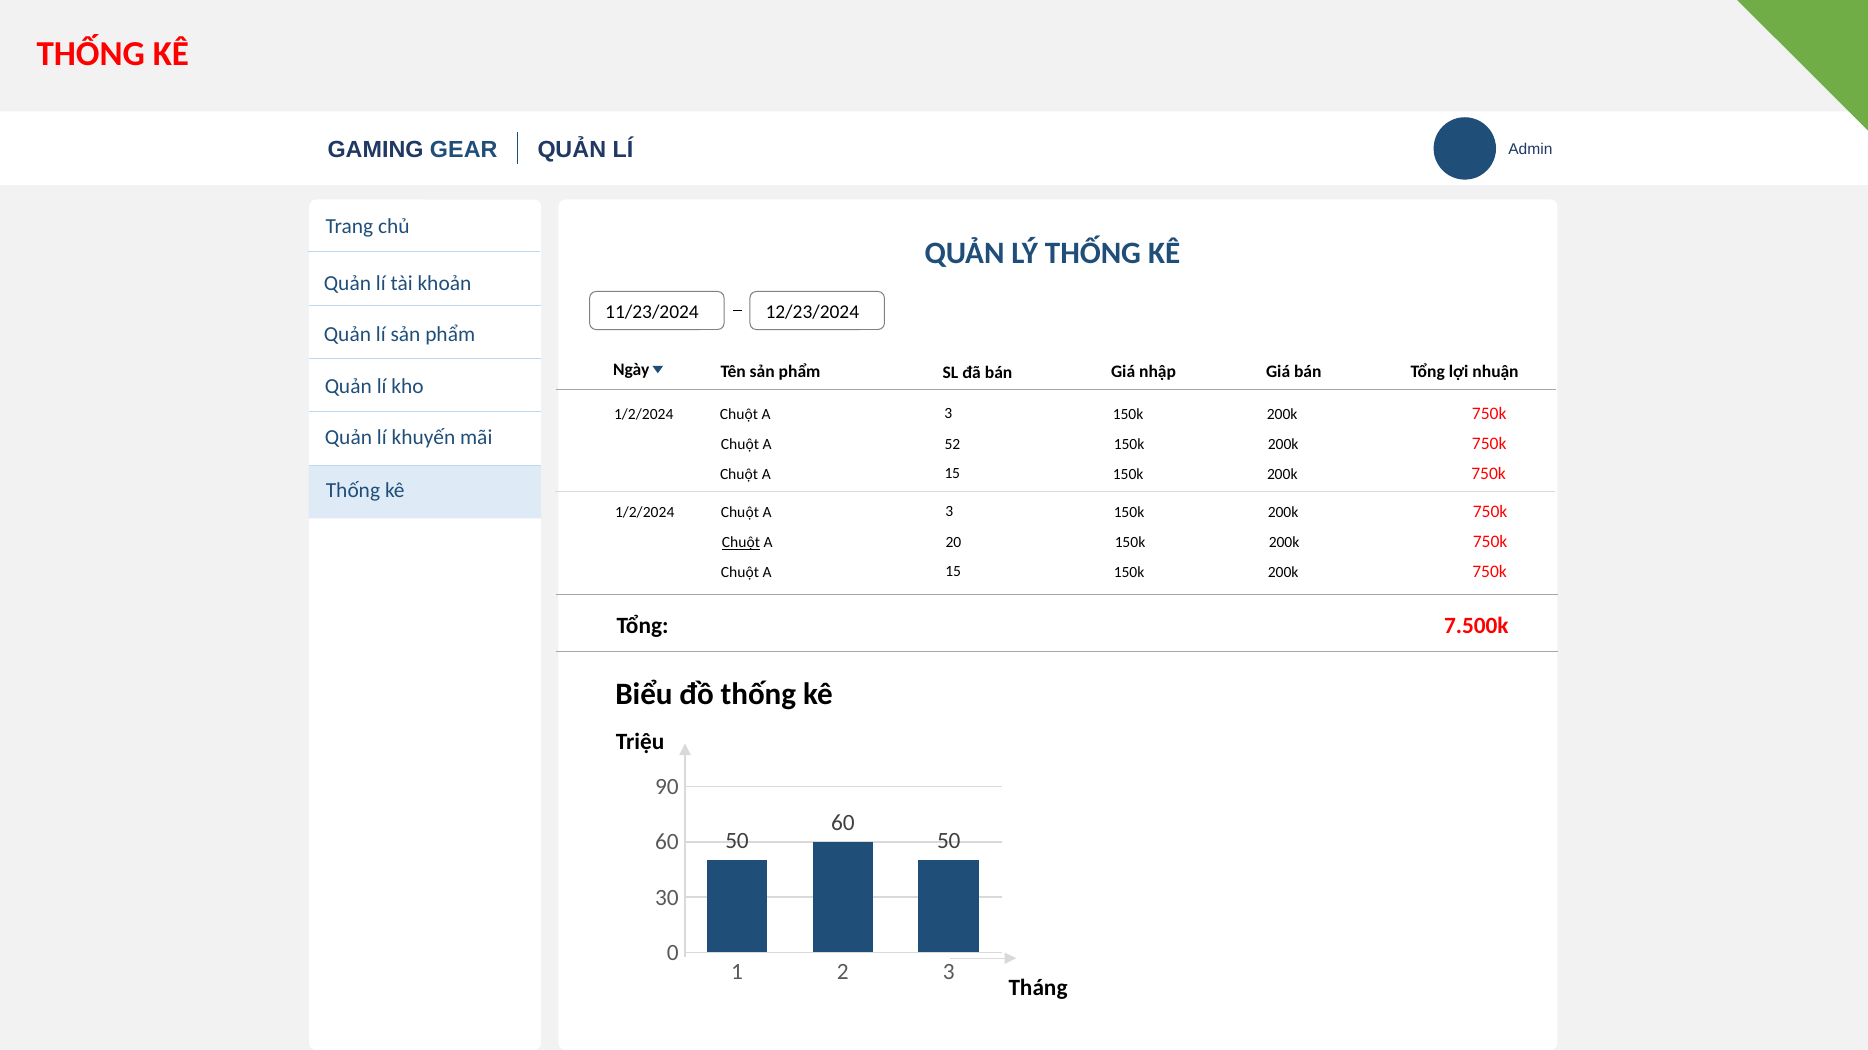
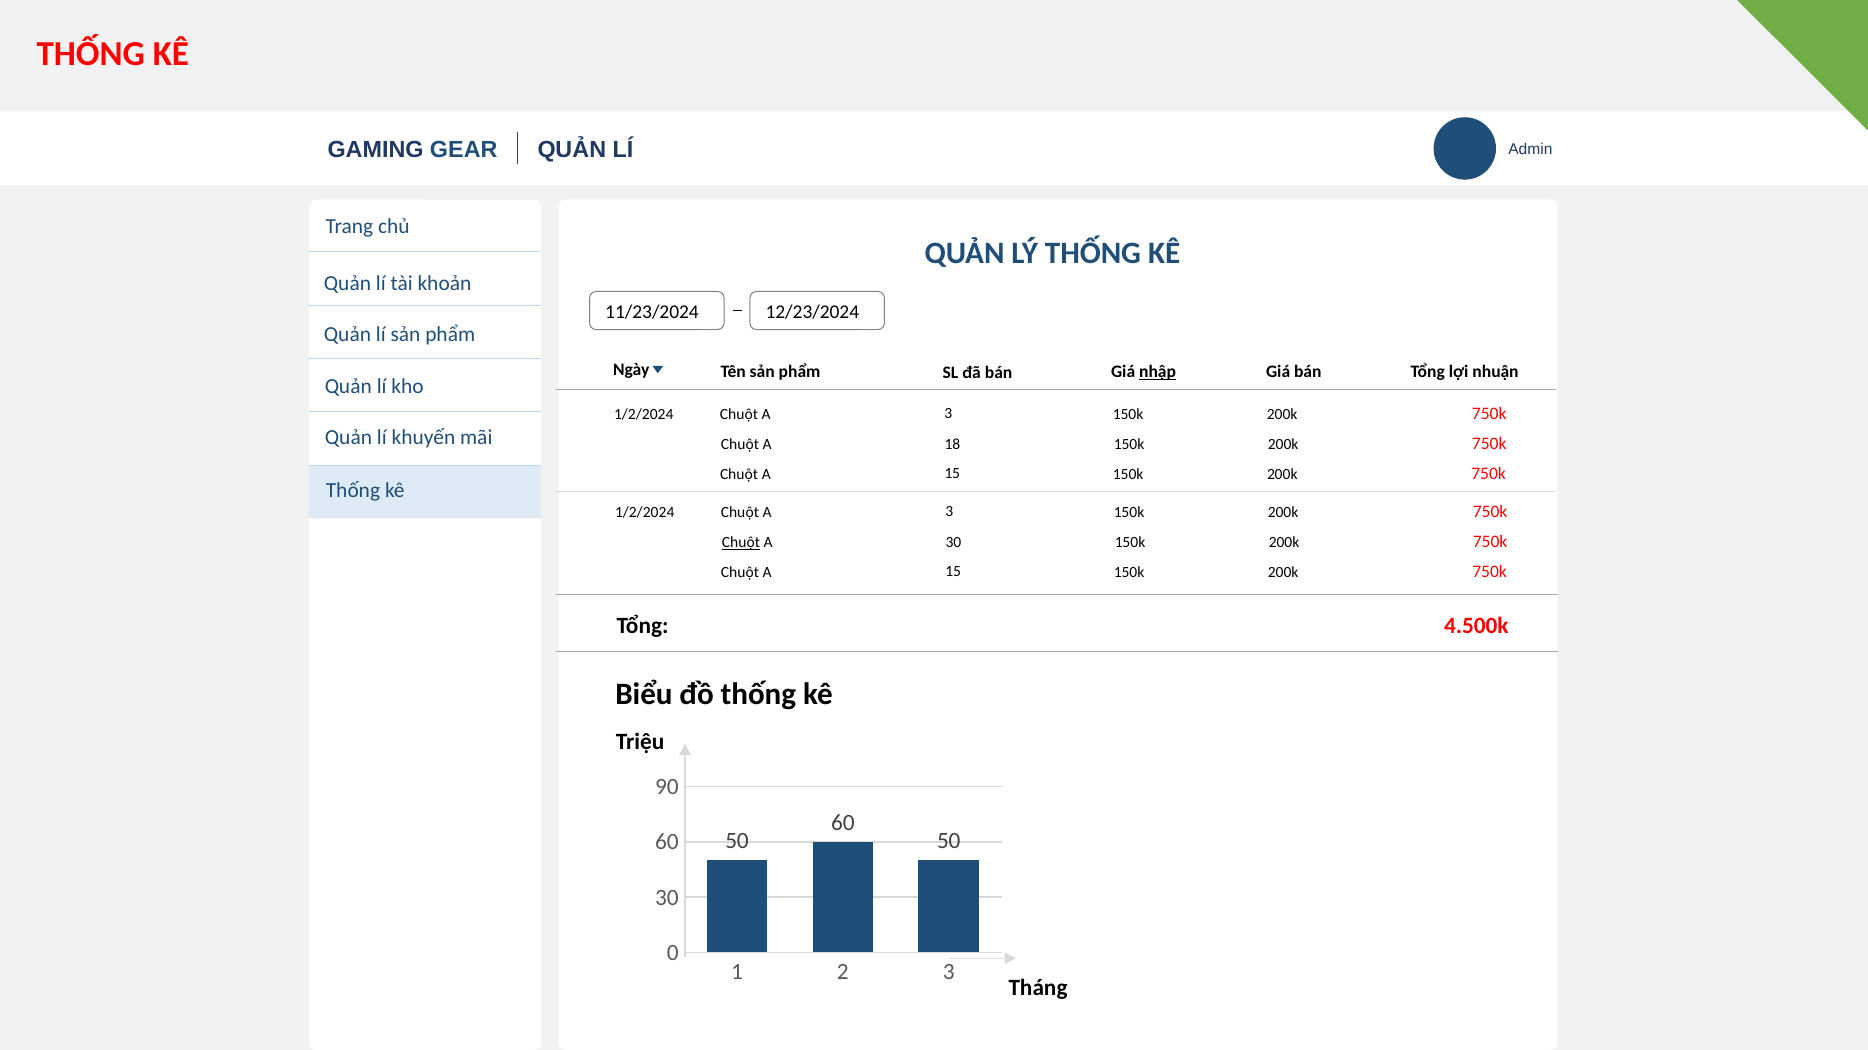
nhập underline: none -> present
52: 52 -> 18
A 20: 20 -> 30
7.500k: 7.500k -> 4.500k
